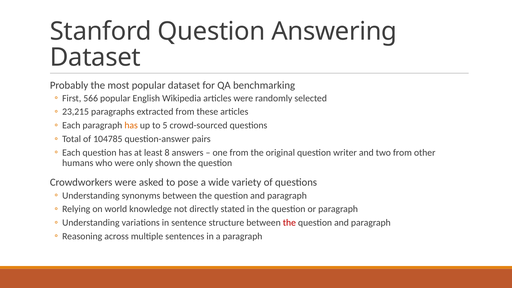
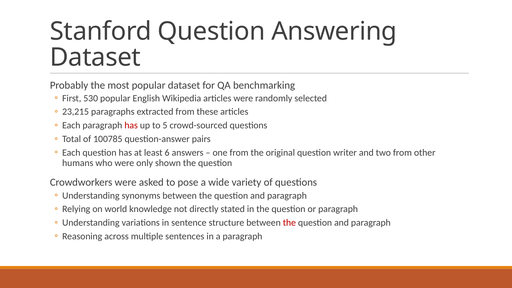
566: 566 -> 530
has at (131, 125) colour: orange -> red
104785: 104785 -> 100785
8: 8 -> 6
